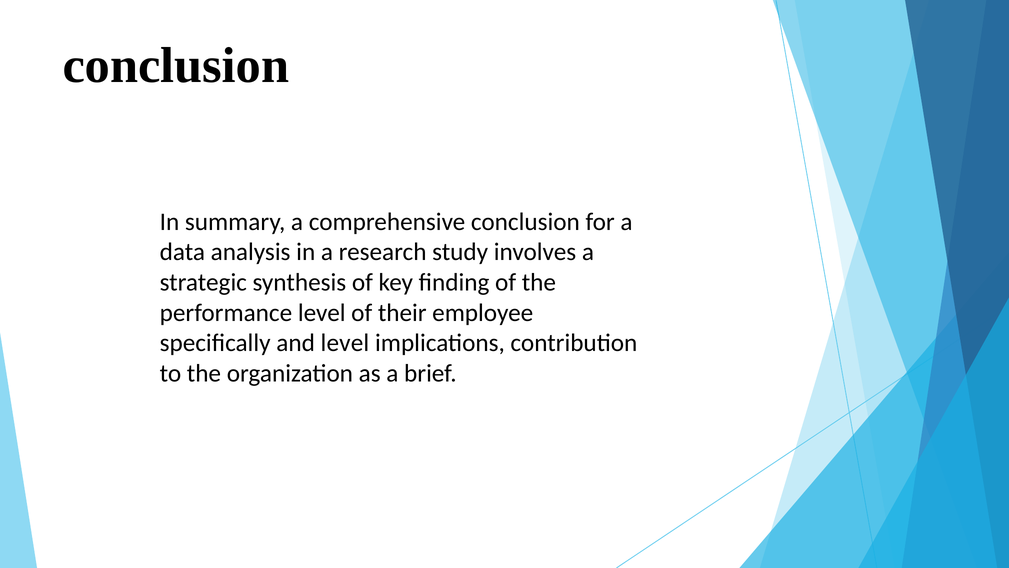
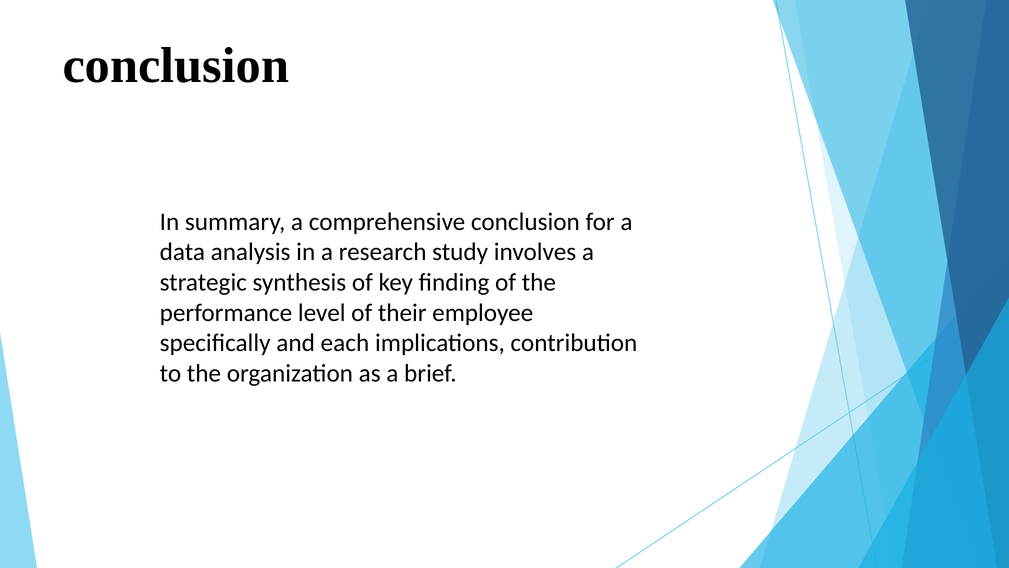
and level: level -> each
